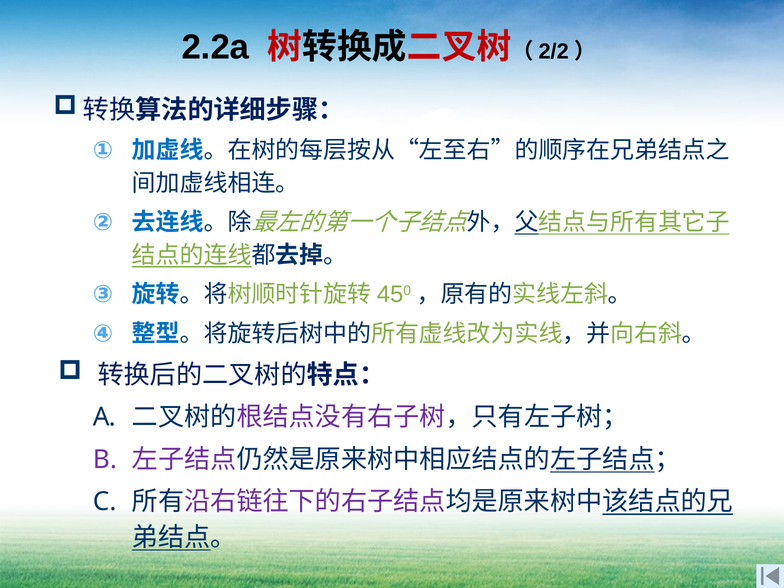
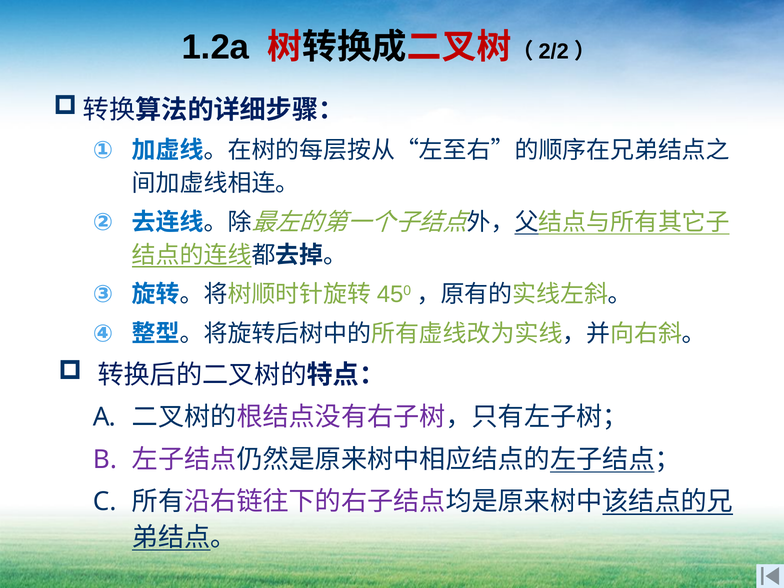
2.2a: 2.2a -> 1.2a
